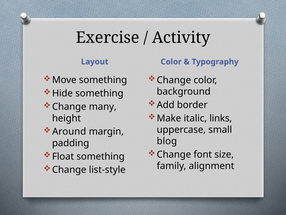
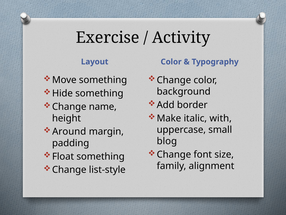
many: many -> name
links: links -> with
